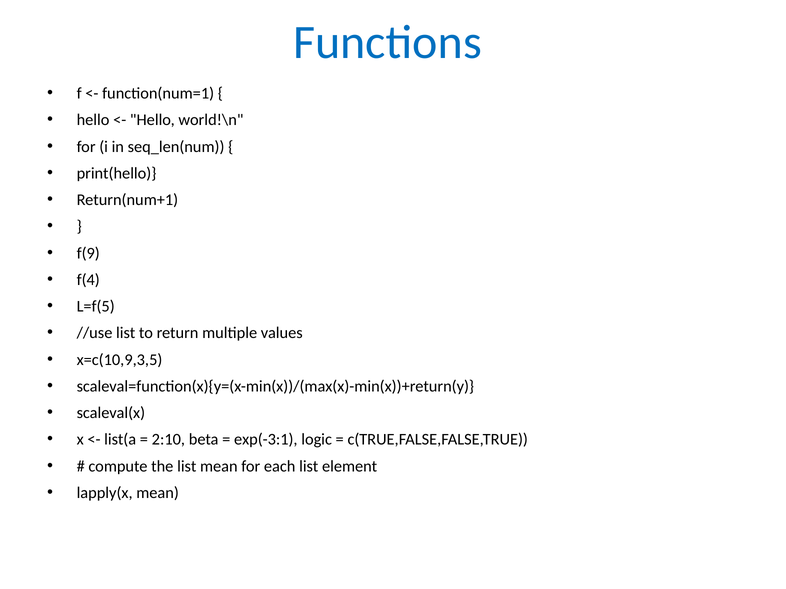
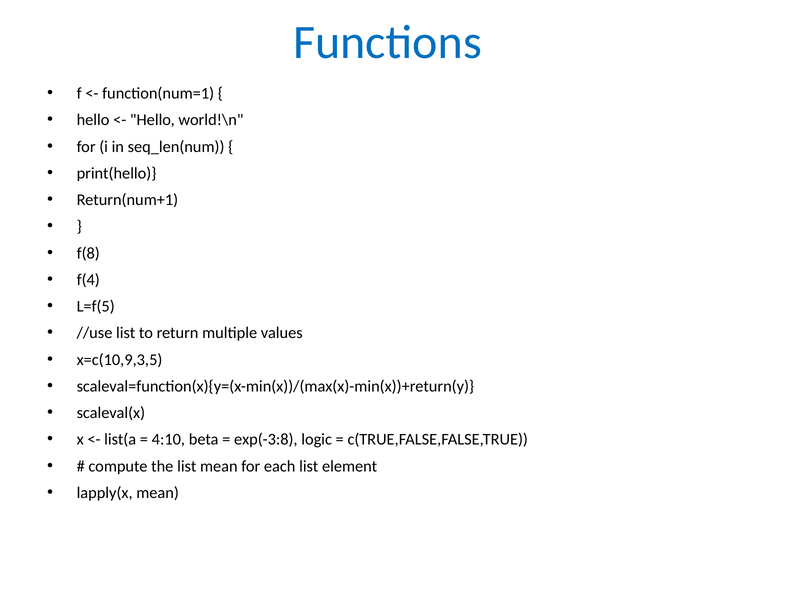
f(9: f(9 -> f(8
2:10: 2:10 -> 4:10
exp(-3:1: exp(-3:1 -> exp(-3:8
